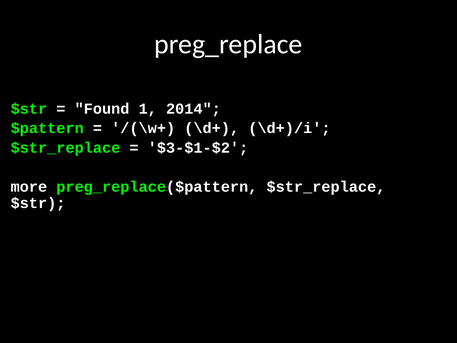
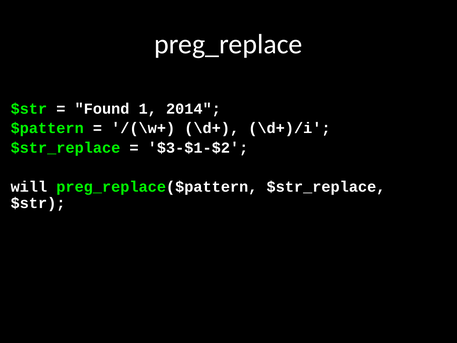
more: more -> will
